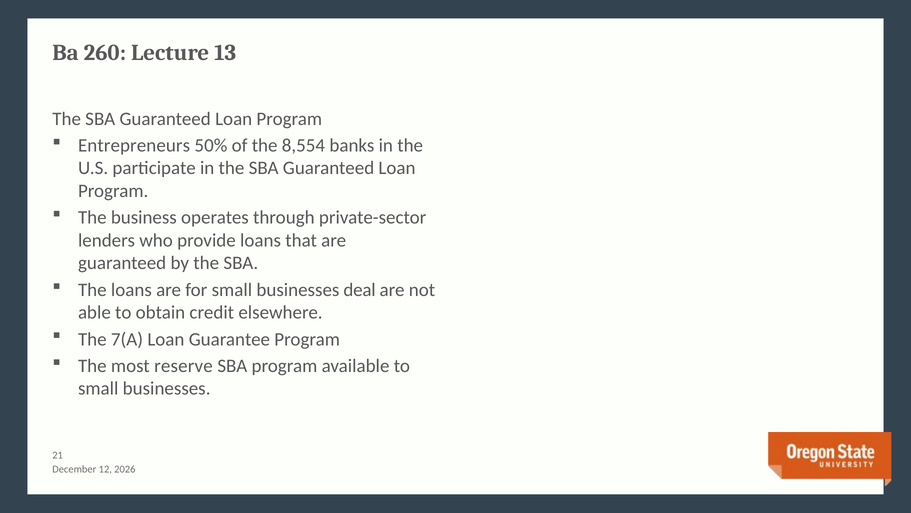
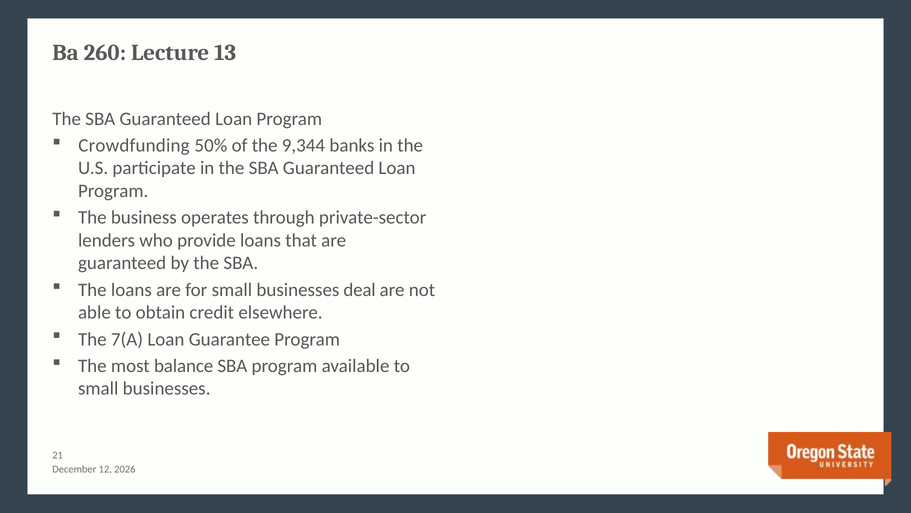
Entrepreneurs: Entrepreneurs -> Crowdfunding
8,554: 8,554 -> 9,344
reserve: reserve -> balance
